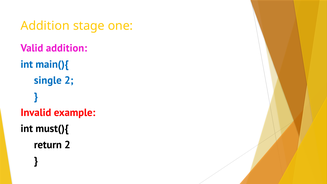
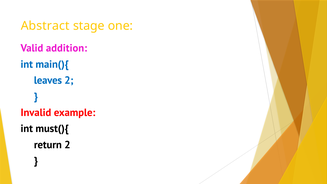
Addition at (45, 26): Addition -> Abstract
single: single -> leaves
